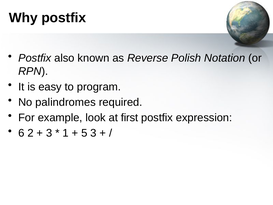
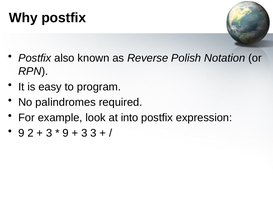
first: first -> into
6 at (21, 133): 6 -> 9
1 at (66, 133): 1 -> 9
5 at (84, 133): 5 -> 3
